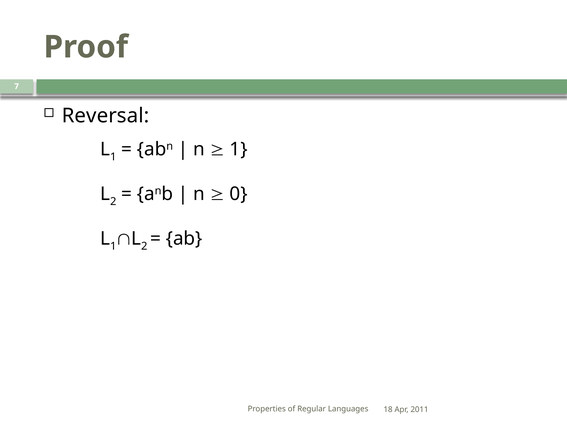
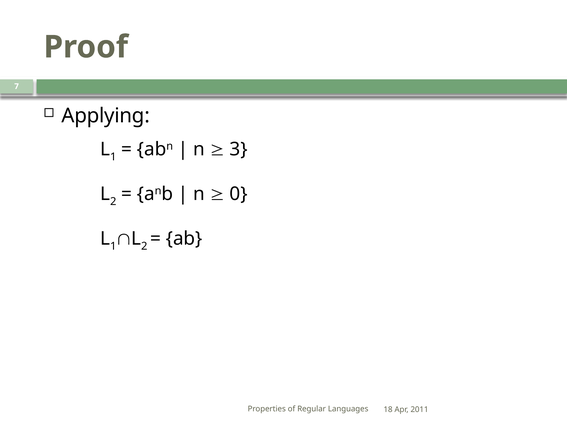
Reversal: Reversal -> Applying
1 at (239, 149): 1 -> 3
